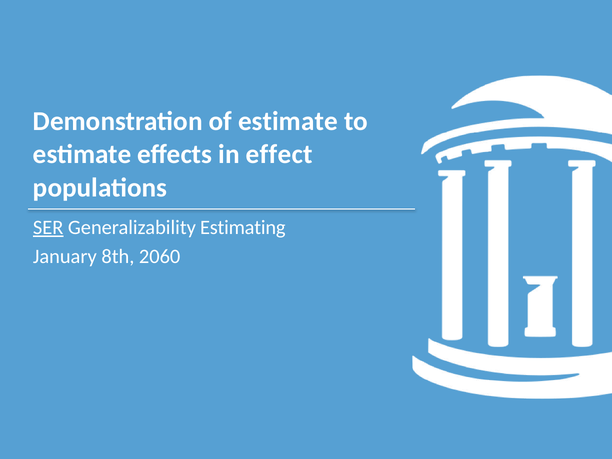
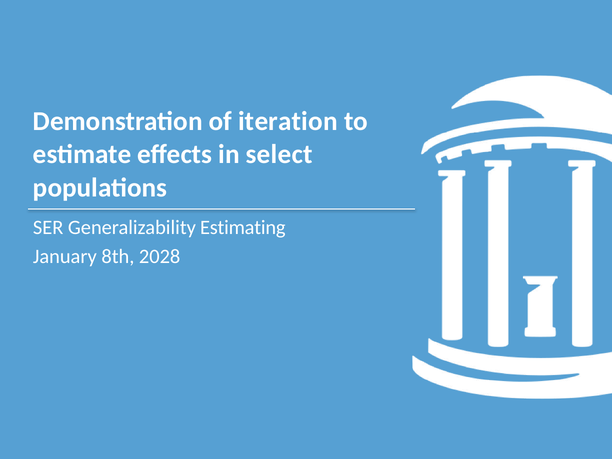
of estimate: estimate -> iteration
effect: effect -> select
SER underline: present -> none
2060: 2060 -> 2028
